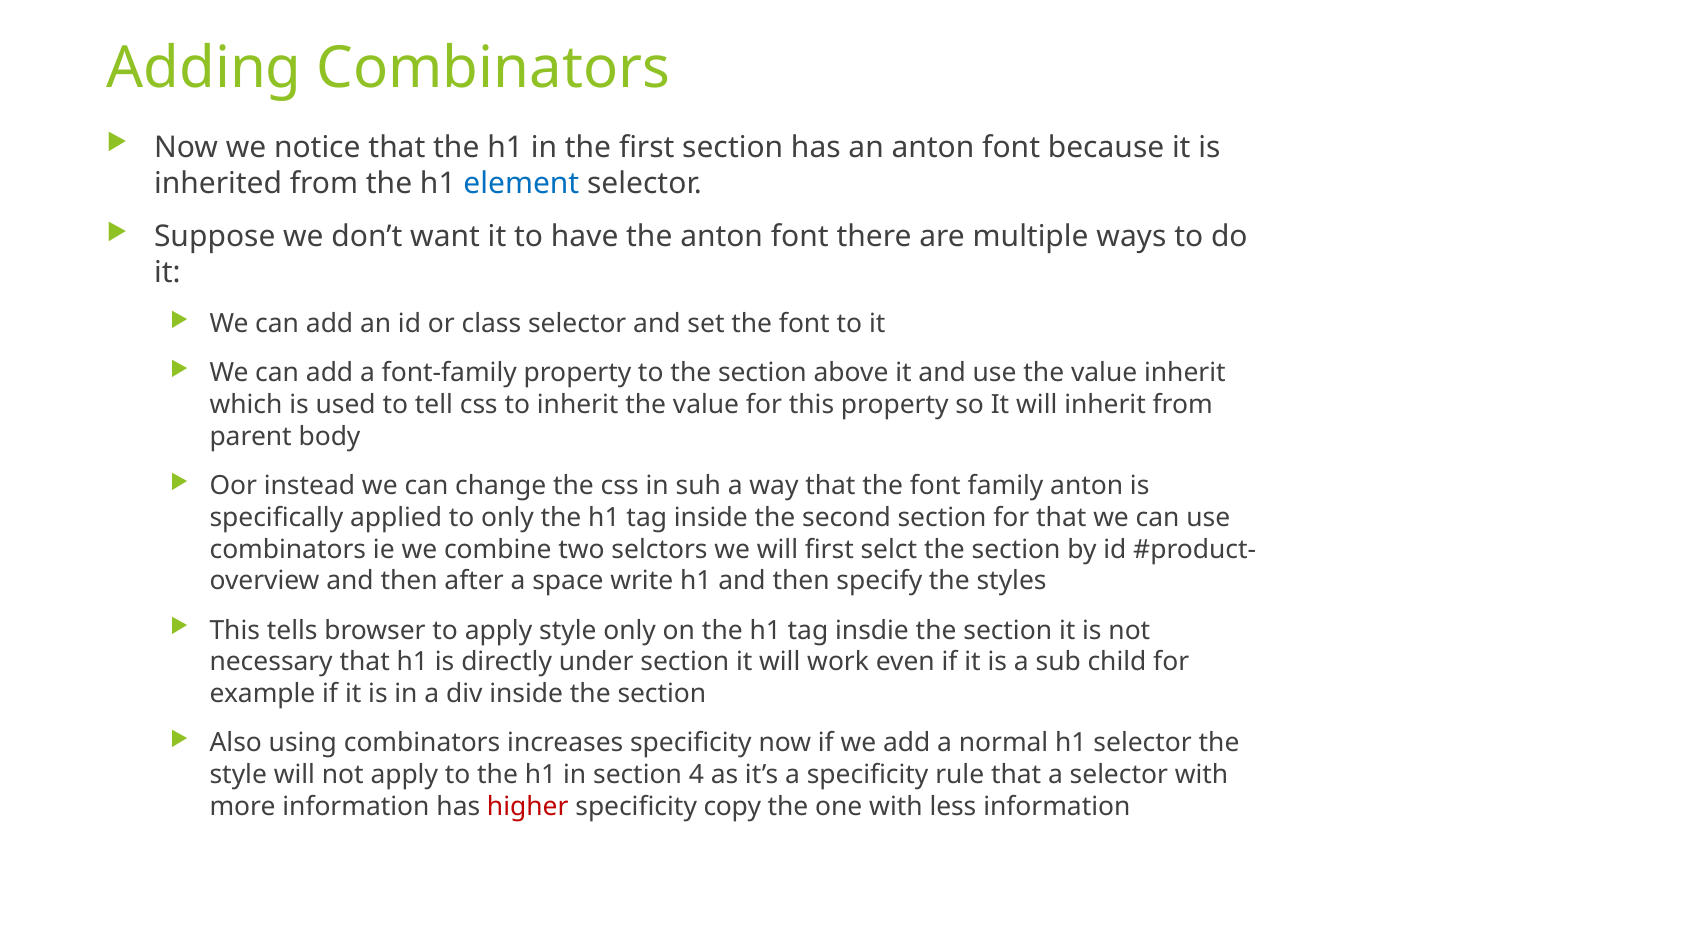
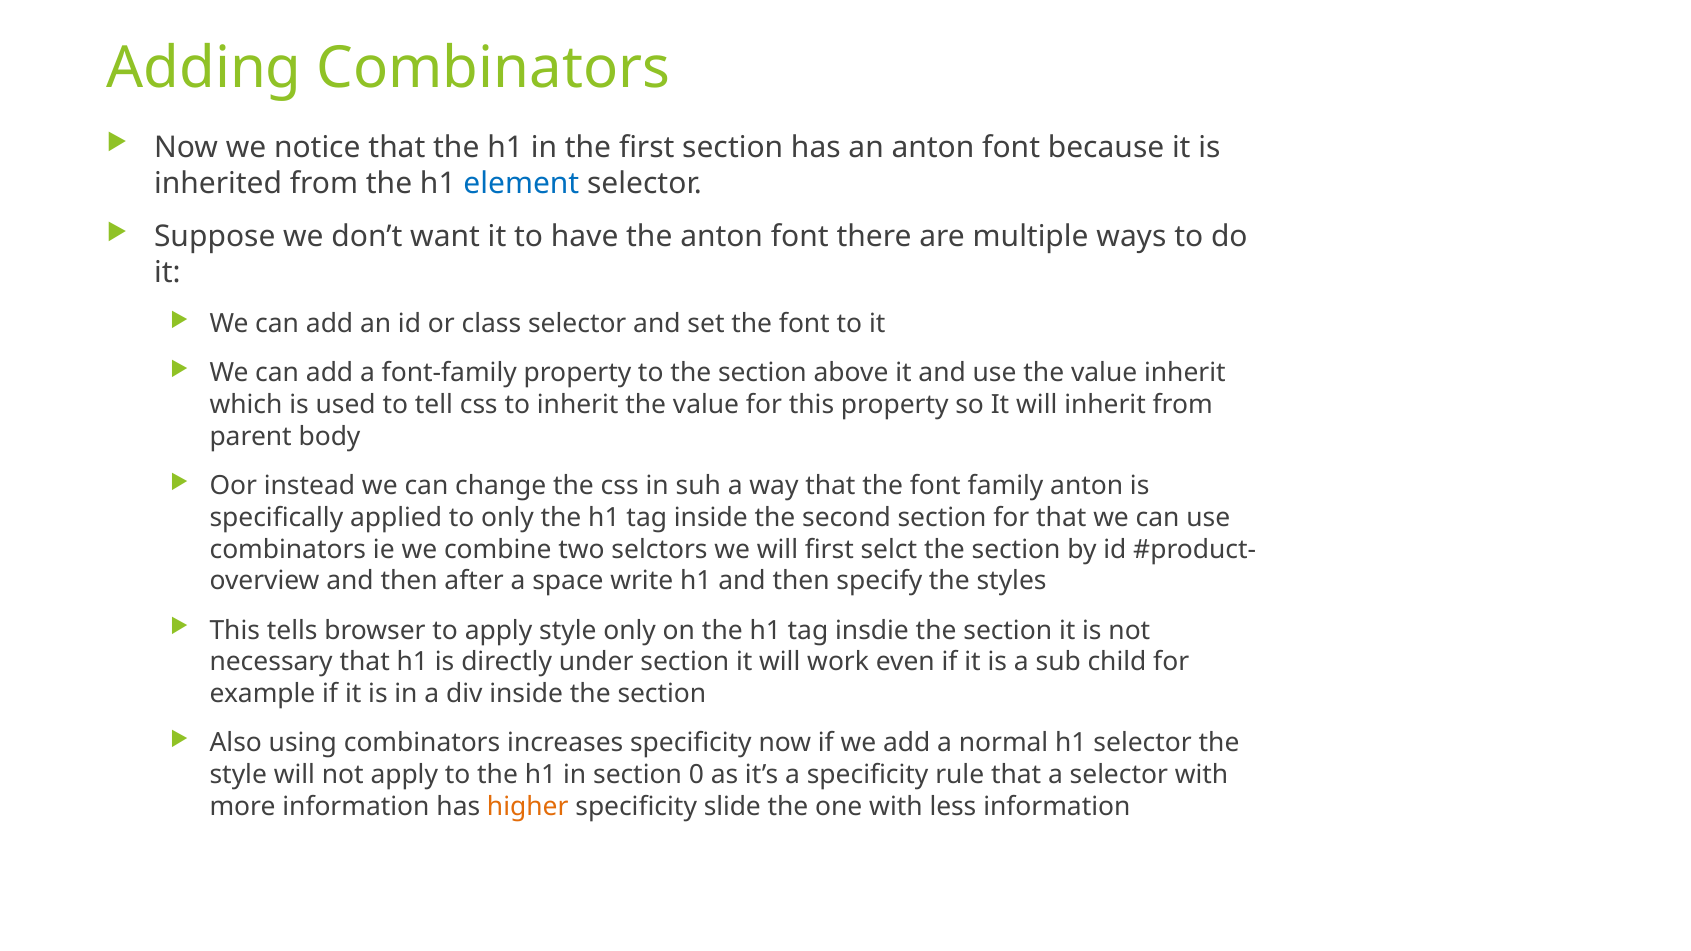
4: 4 -> 0
higher colour: red -> orange
copy: copy -> slide
